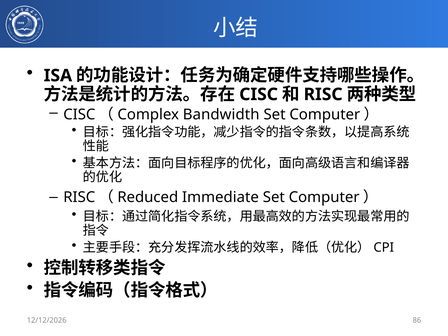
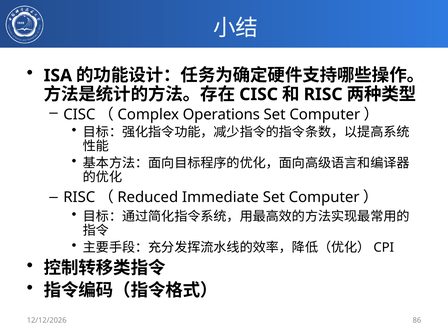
Bandwidth: Bandwidth -> Operations
